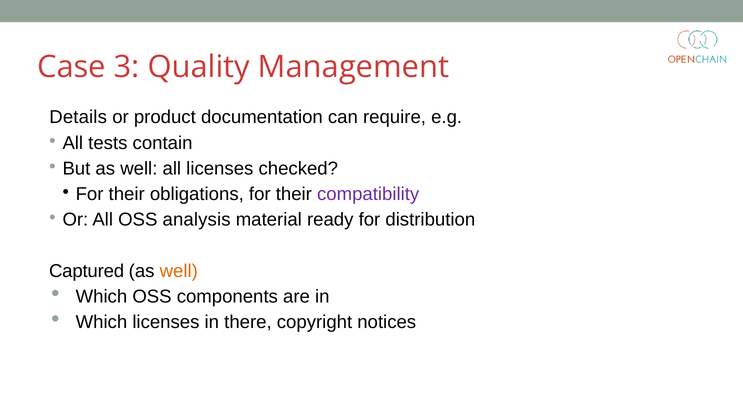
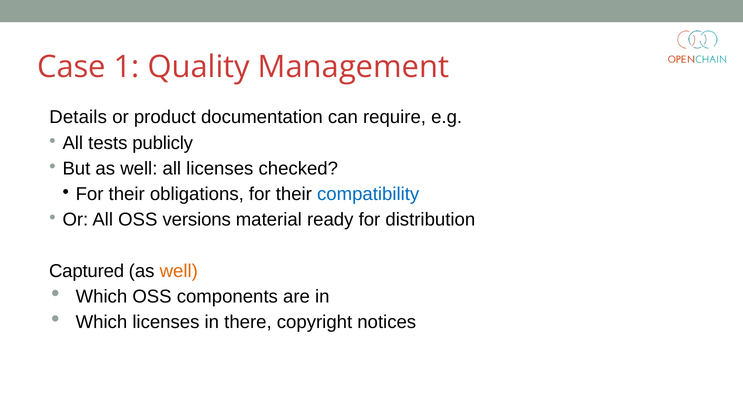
3: 3 -> 1
contain: contain -> publicly
compatibility colour: purple -> blue
analysis: analysis -> versions
